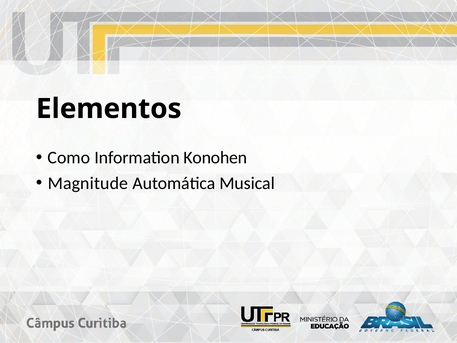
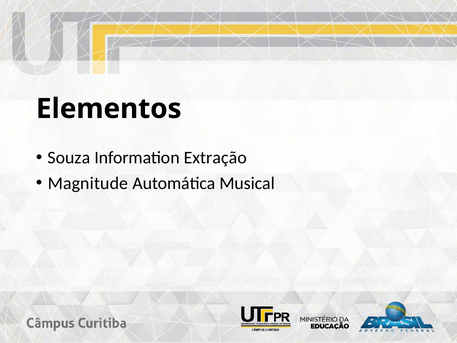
Como: Como -> Souza
Konohen: Konohen -> Extração
